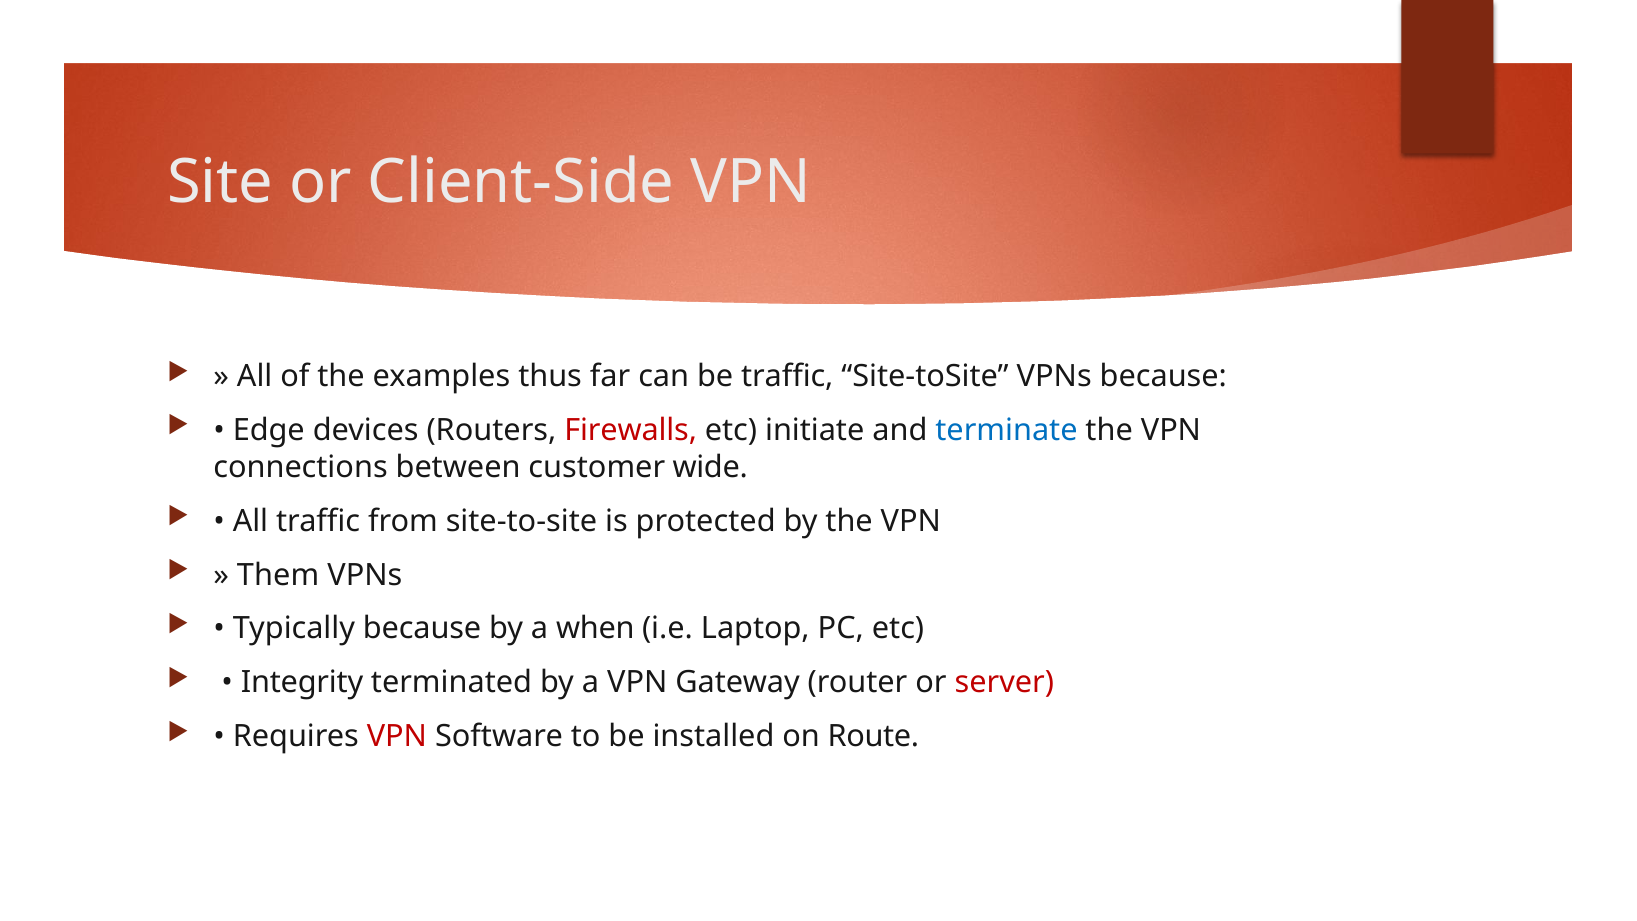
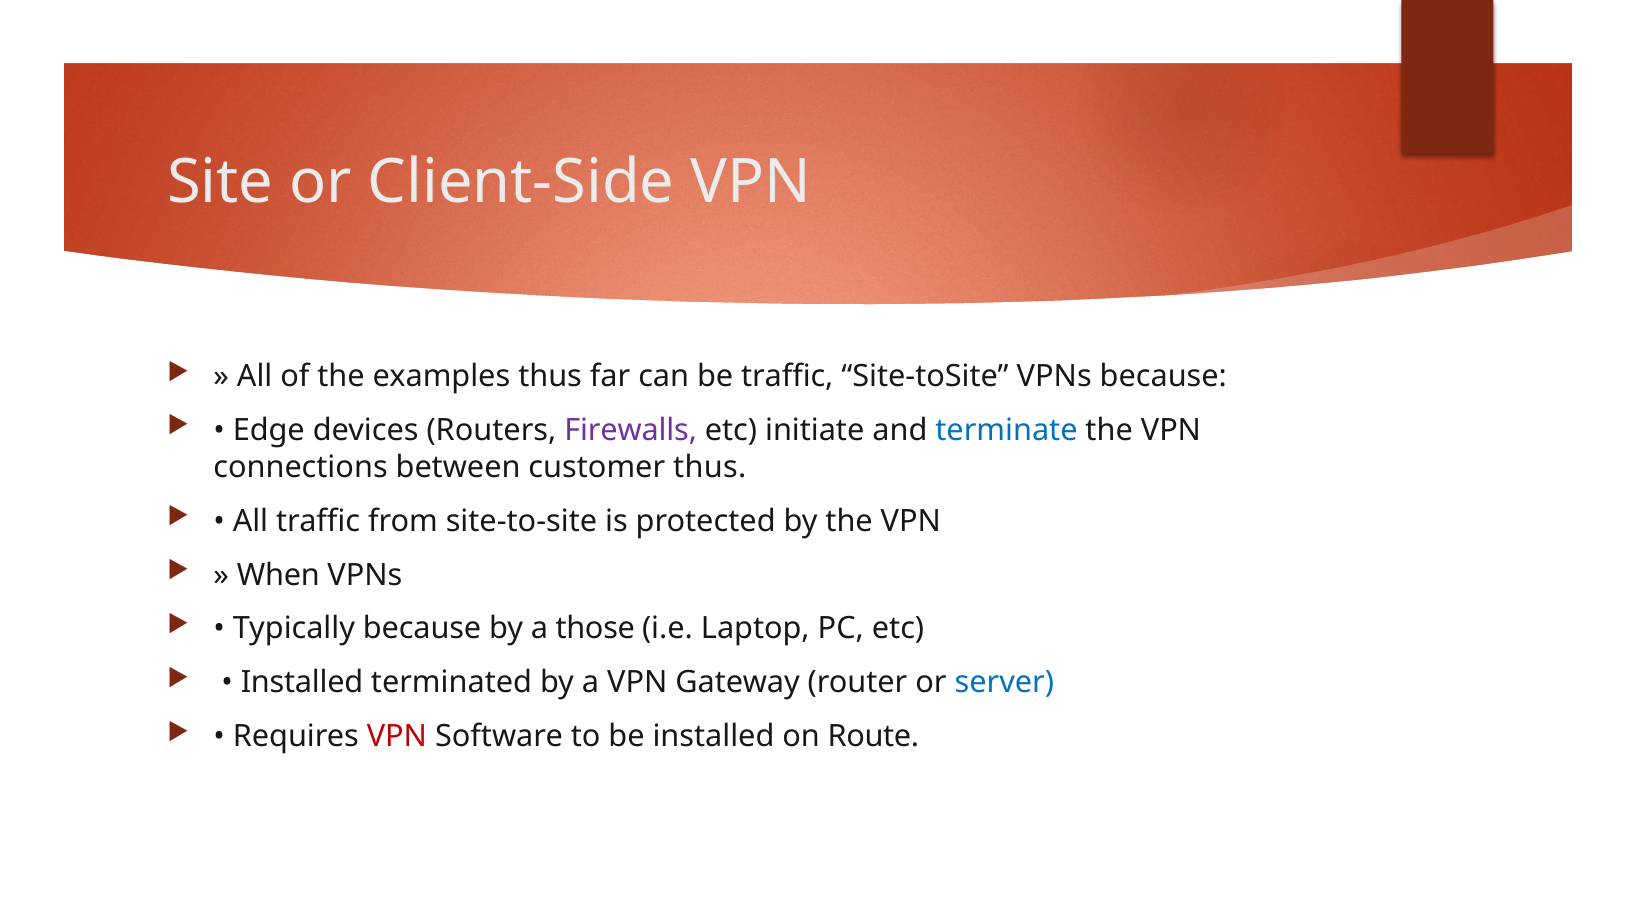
Firewalls colour: red -> purple
customer wide: wide -> thus
Them: Them -> When
when: when -> those
Integrity at (302, 683): Integrity -> Installed
server colour: red -> blue
